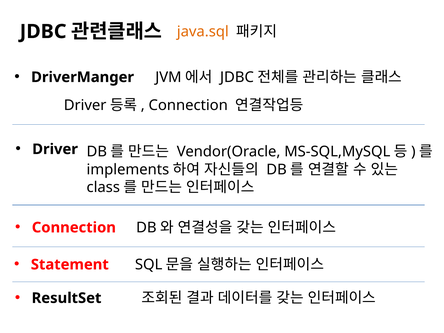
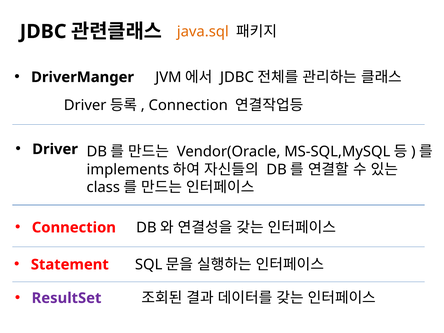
ResultSet colour: black -> purple
